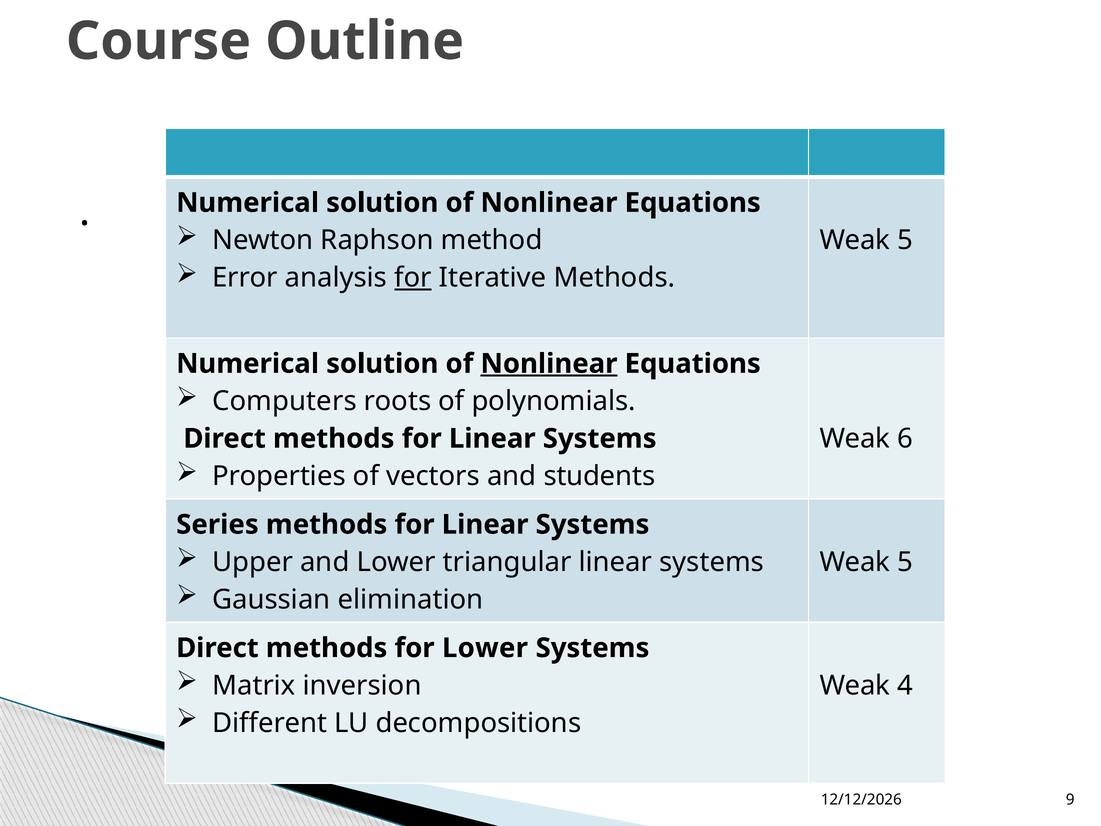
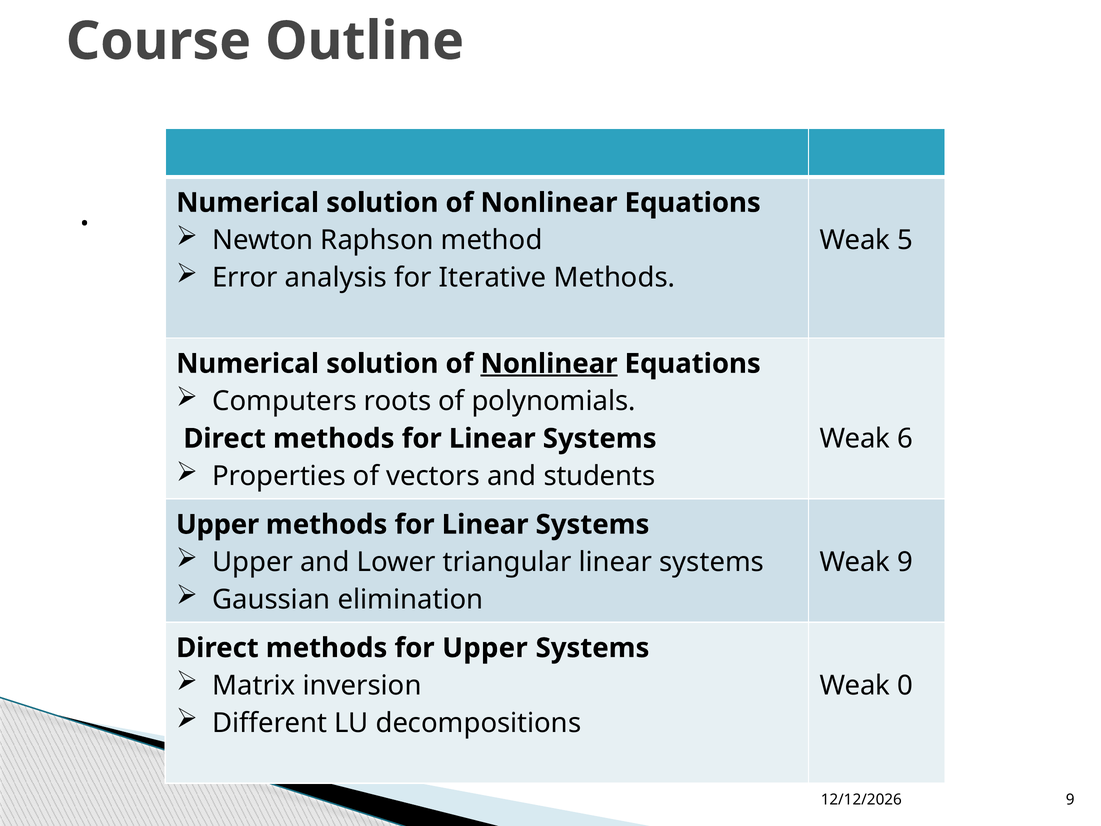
for at (413, 278) underline: present -> none
Series at (217, 524): Series -> Upper
5 at (905, 562): 5 -> 9
for Lower: Lower -> Upper
4: 4 -> 0
